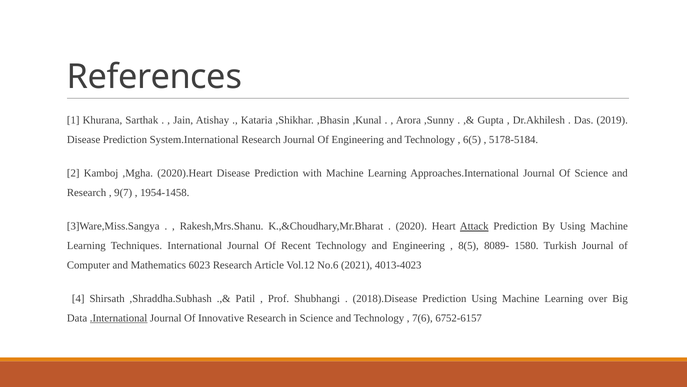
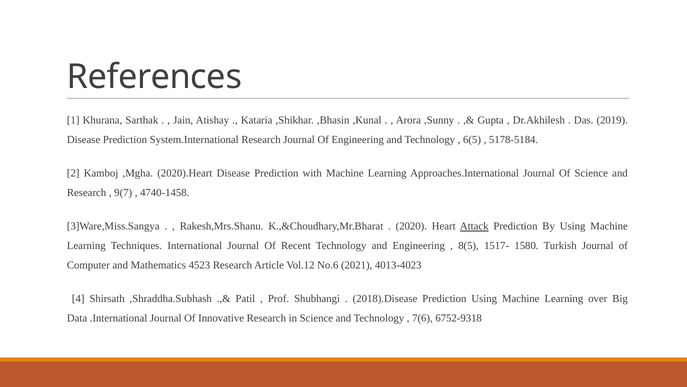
1954-1458: 1954-1458 -> 4740-1458
8089-: 8089- -> 1517-
6023: 6023 -> 4523
.International underline: present -> none
6752-6157: 6752-6157 -> 6752-9318
